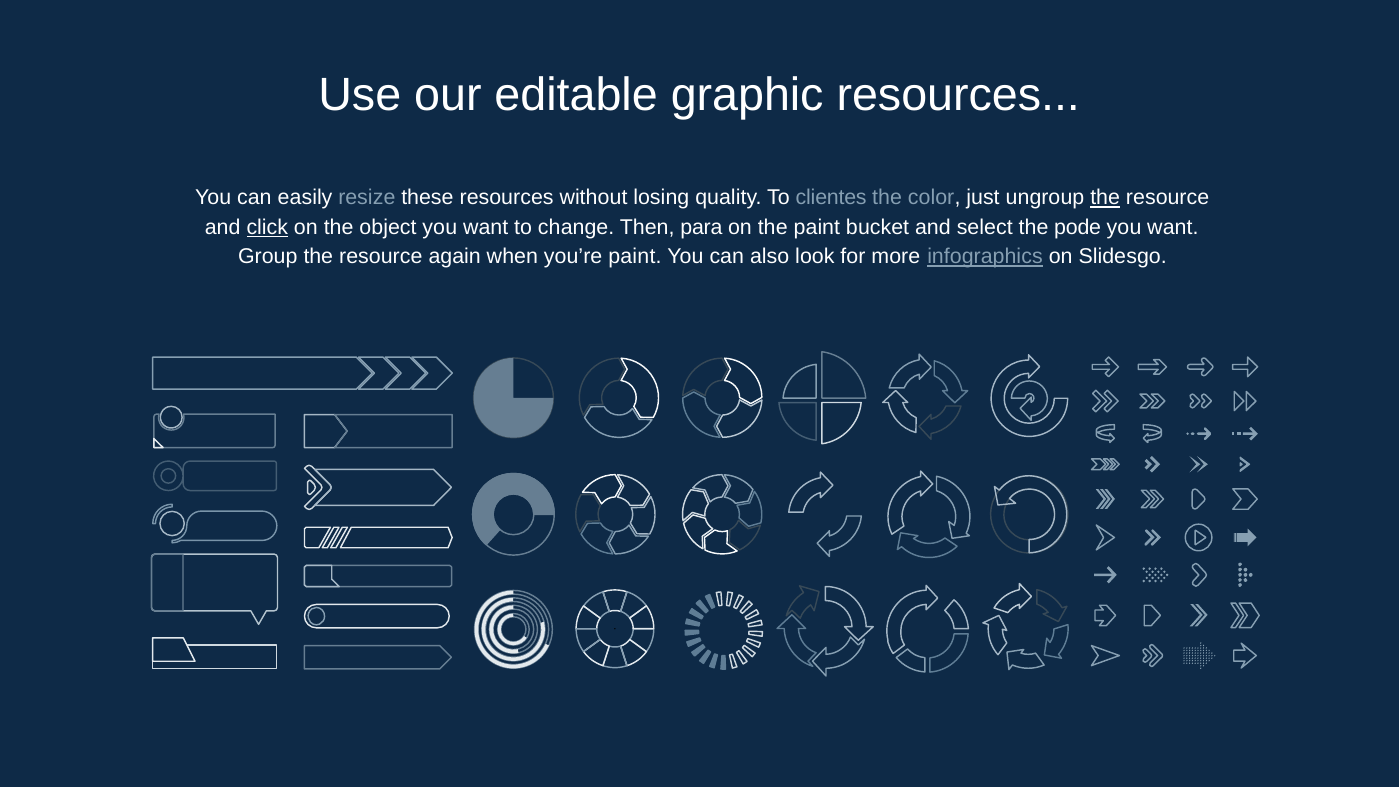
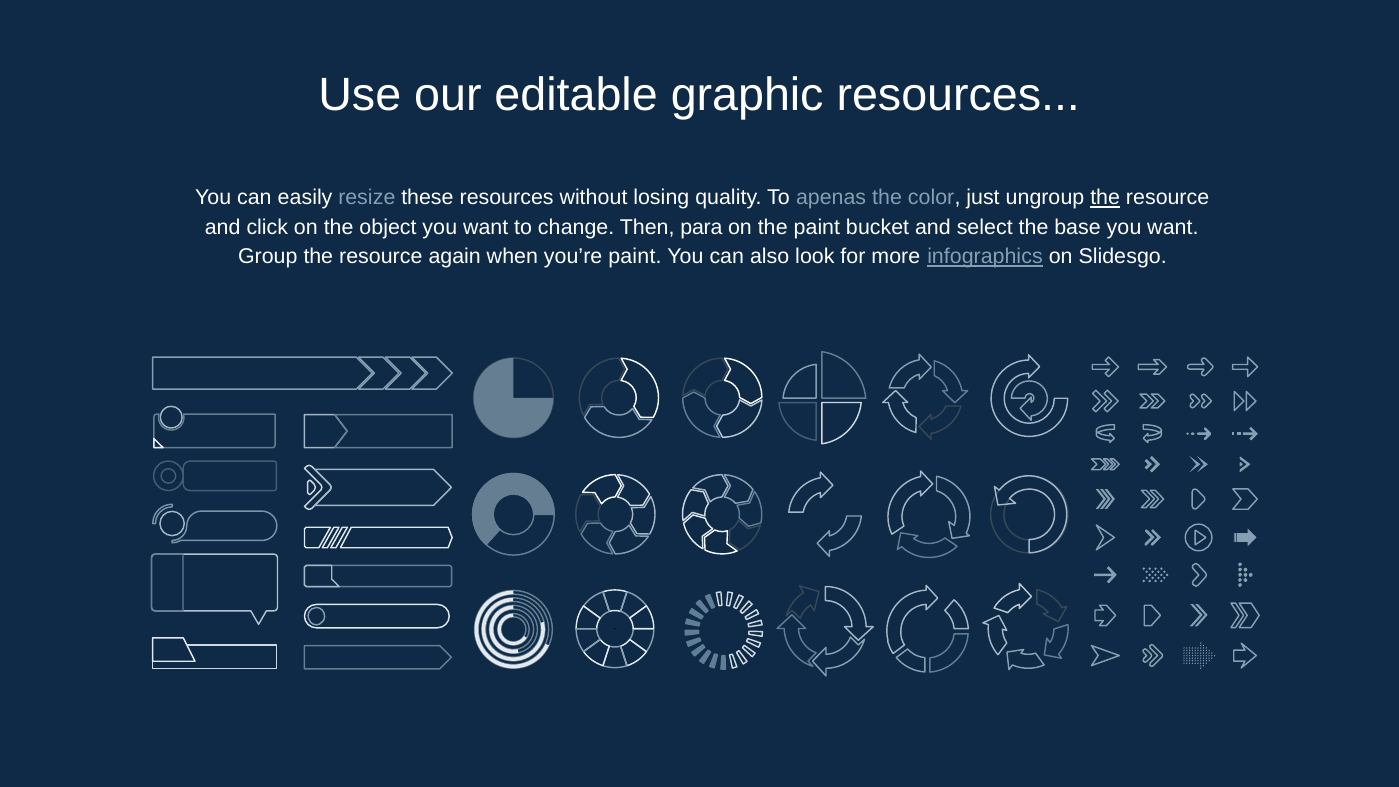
clientes: clientes -> apenas
click underline: present -> none
pode: pode -> base
